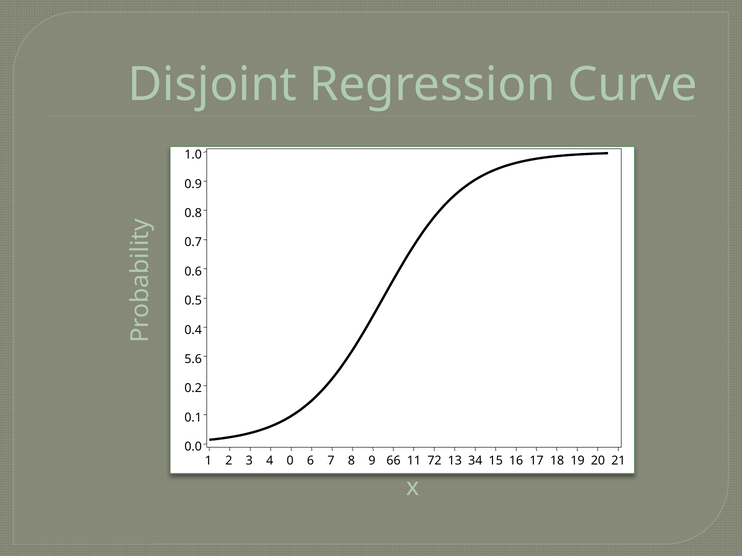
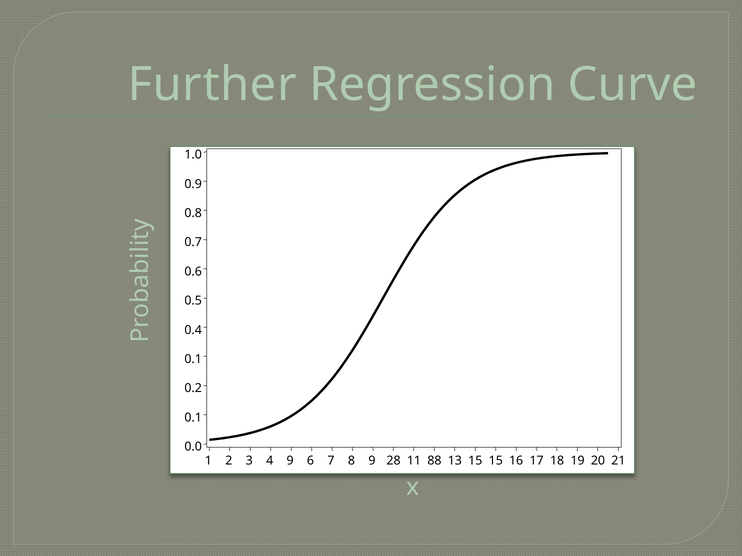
Disjoint: Disjoint -> Further
5.6 at (193, 359): 5.6 -> 0.1
4 0: 0 -> 9
66: 66 -> 28
72: 72 -> 88
13 34: 34 -> 15
